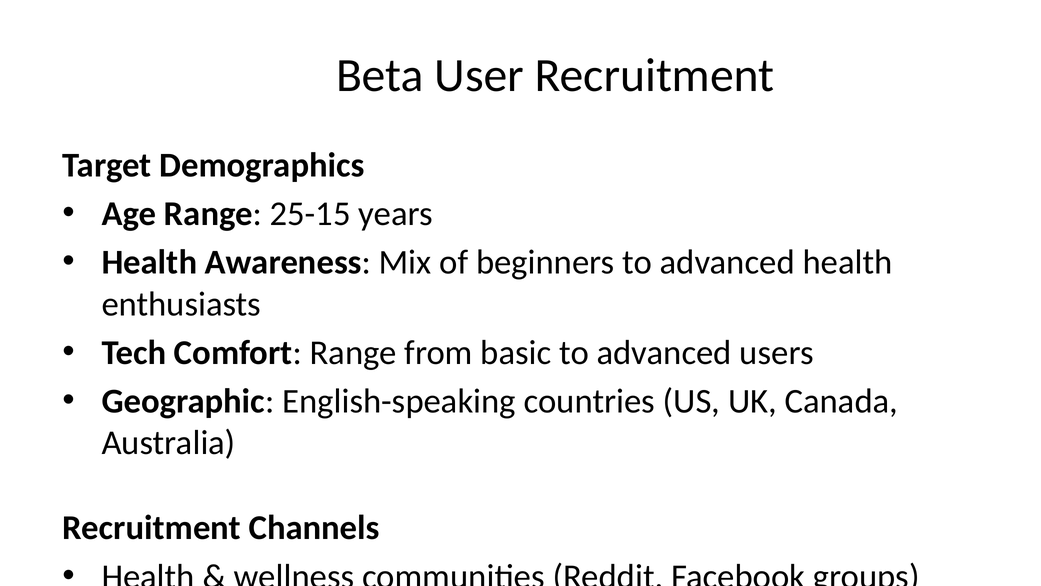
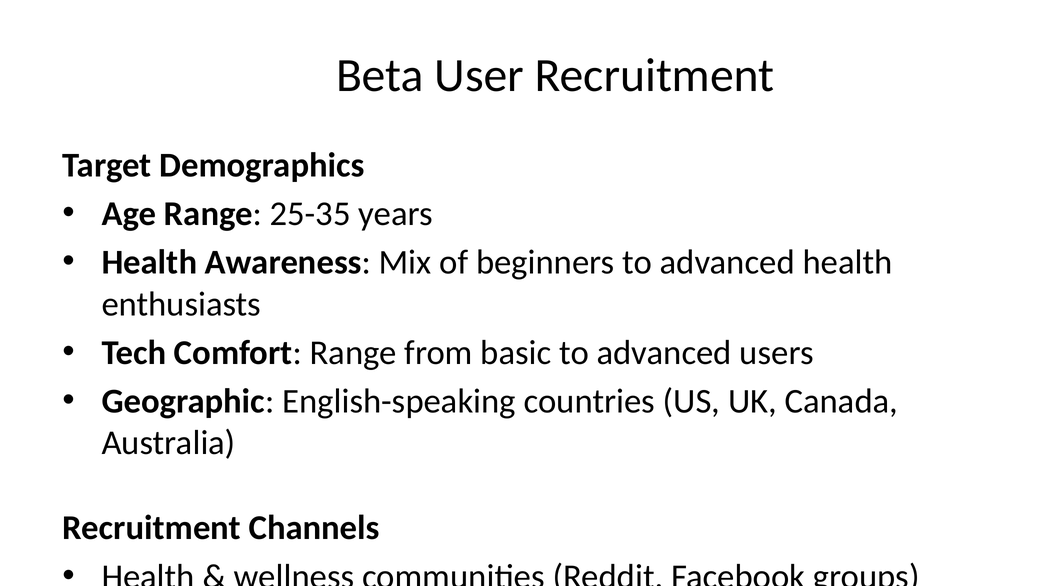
25-15: 25-15 -> 25-35
